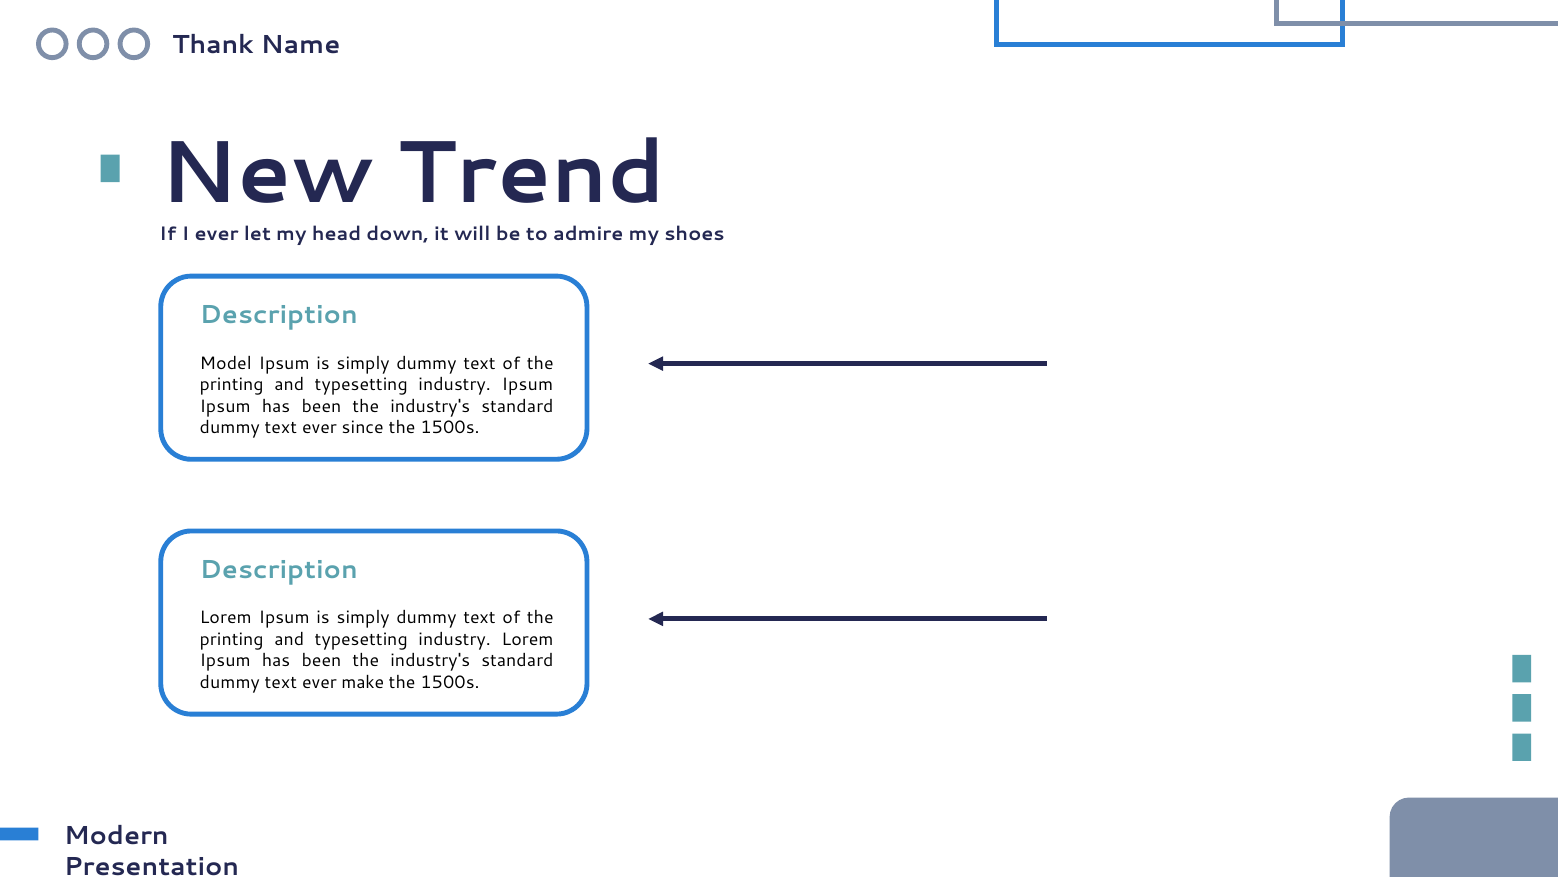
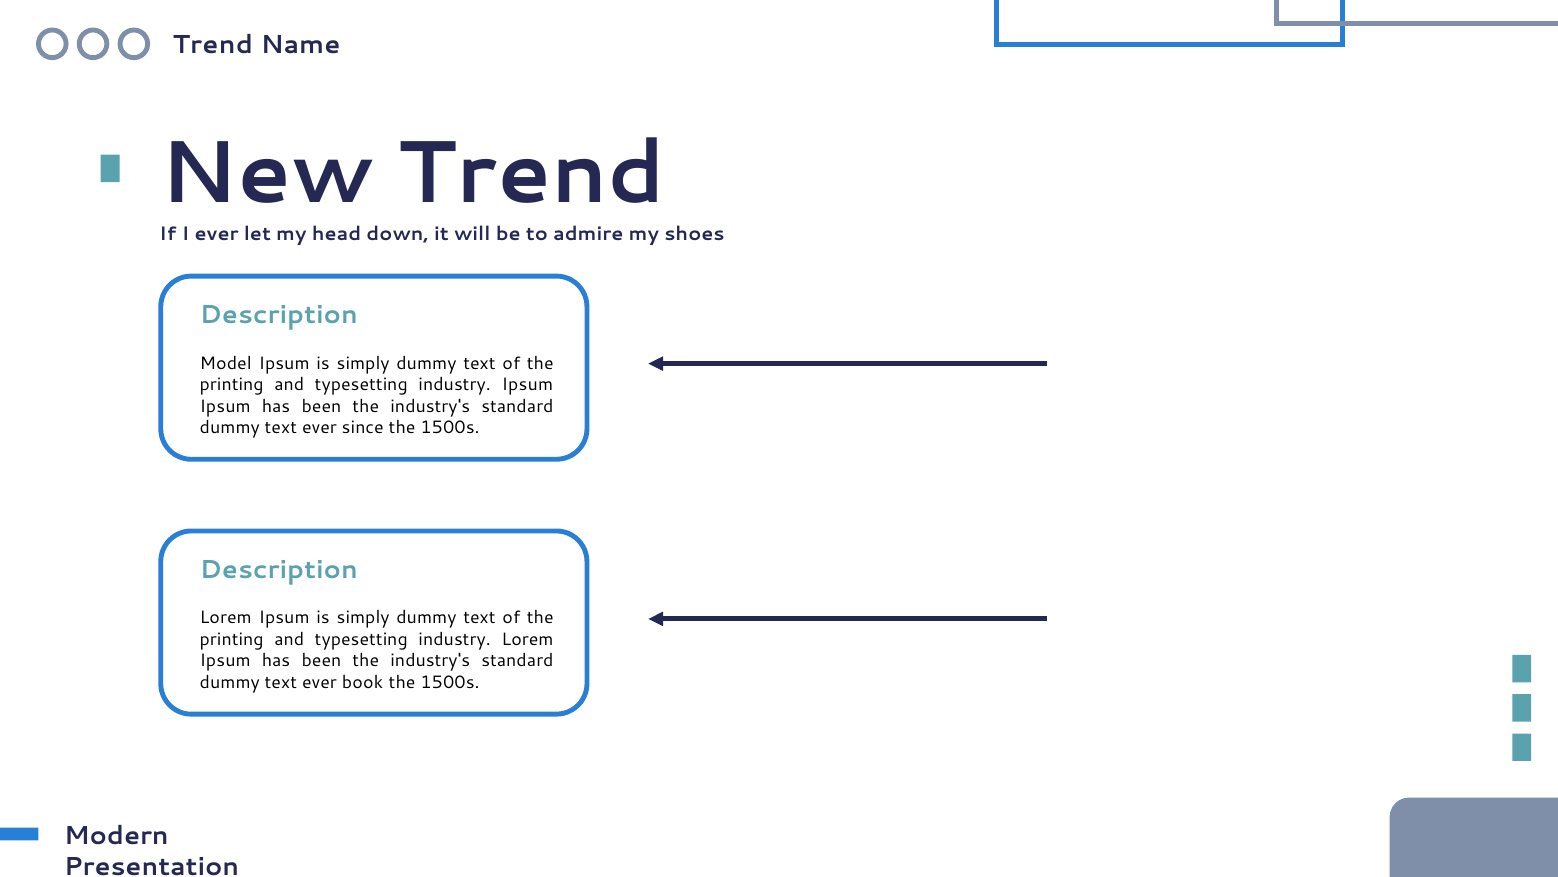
Thank at (213, 45): Thank -> Trend
make: make -> book
